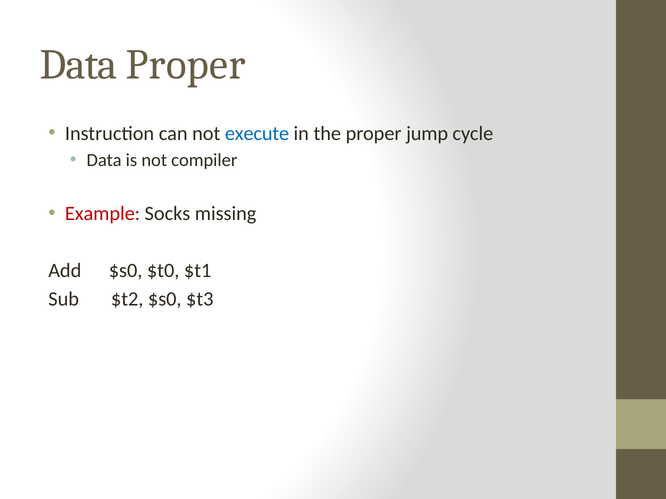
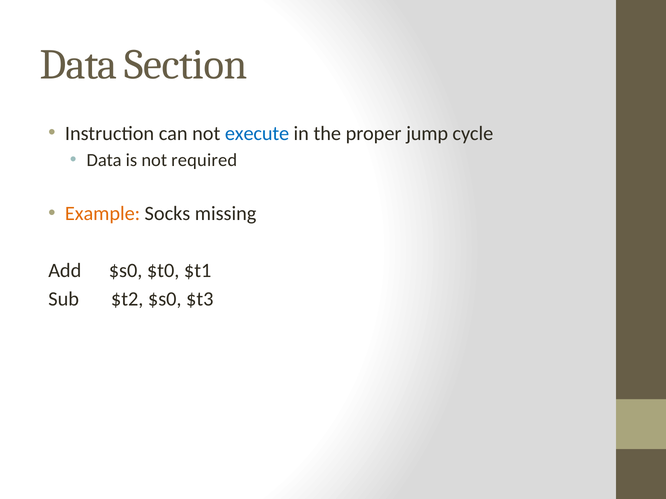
Data Proper: Proper -> Section
compiler: compiler -> required
Example colour: red -> orange
